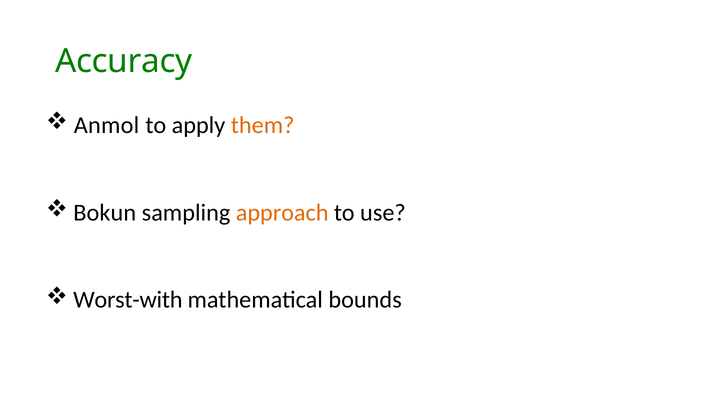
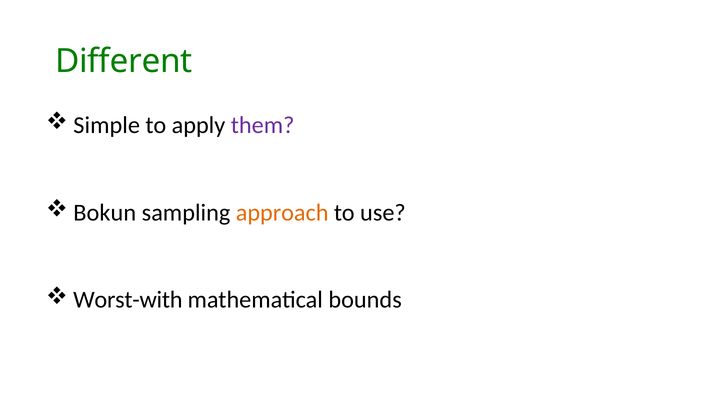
Accuracy: Accuracy -> Different
Anmol: Anmol -> Simple
them colour: orange -> purple
